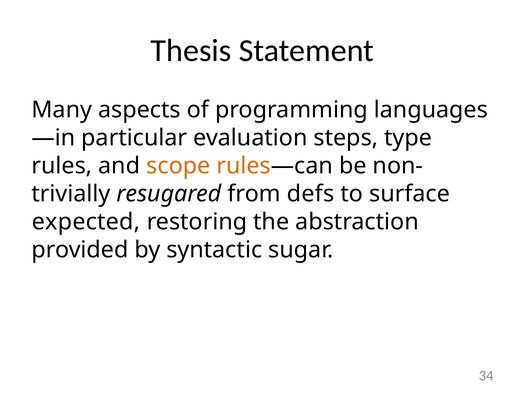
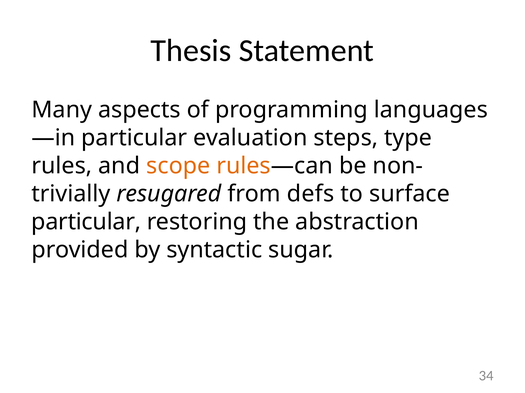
expected at (86, 222): expected -> particular
